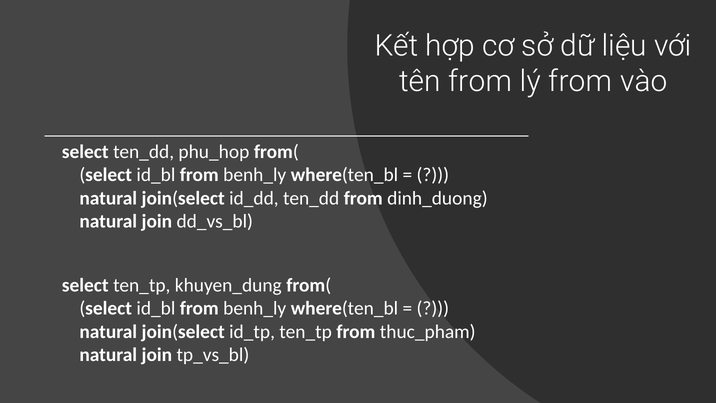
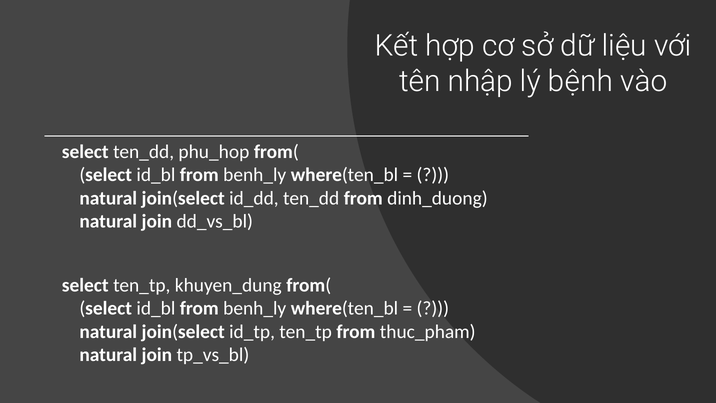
tên from: from -> nhập
lý from: from -> bệnh
